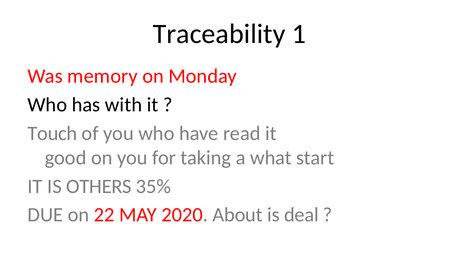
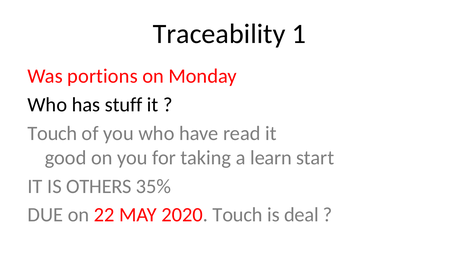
memory: memory -> portions
with: with -> stuff
what: what -> learn
2020 About: About -> Touch
